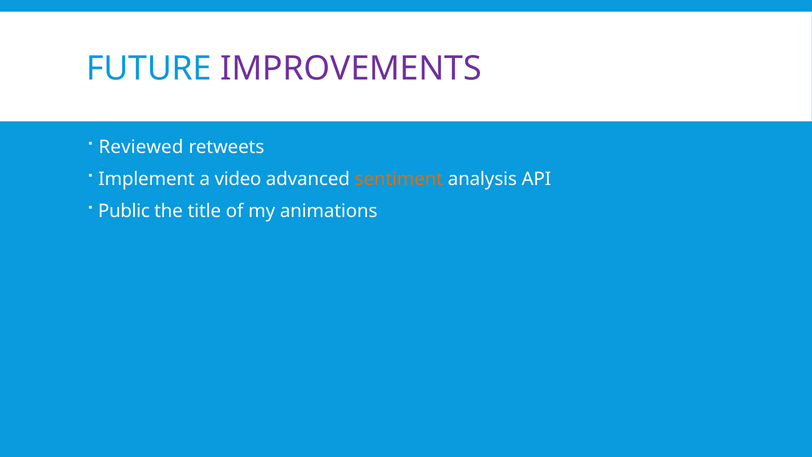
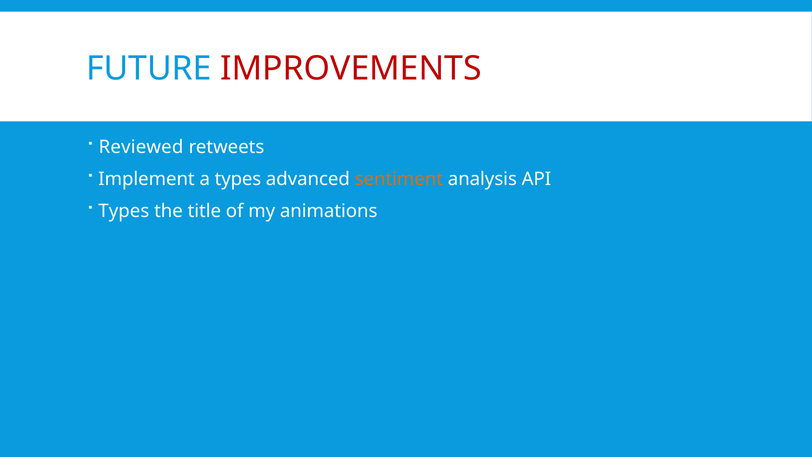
IMPROVEMENTS colour: purple -> red
a video: video -> types
Public at (124, 211): Public -> Types
